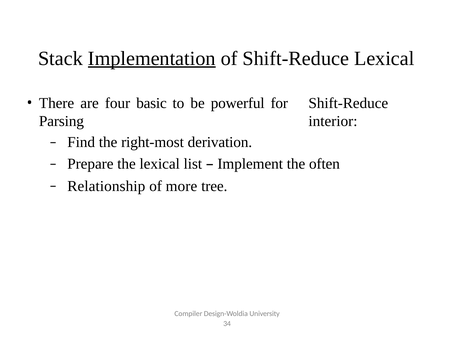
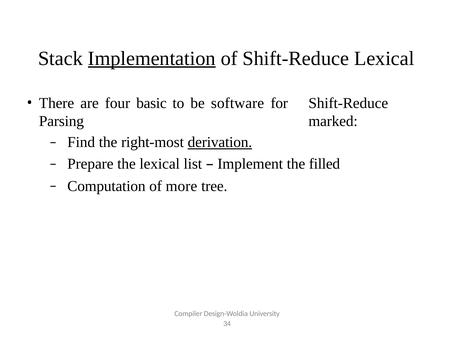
powerful: powerful -> software
interior: interior -> marked
derivation underline: none -> present
often: often -> filled
Relationship: Relationship -> Computation
